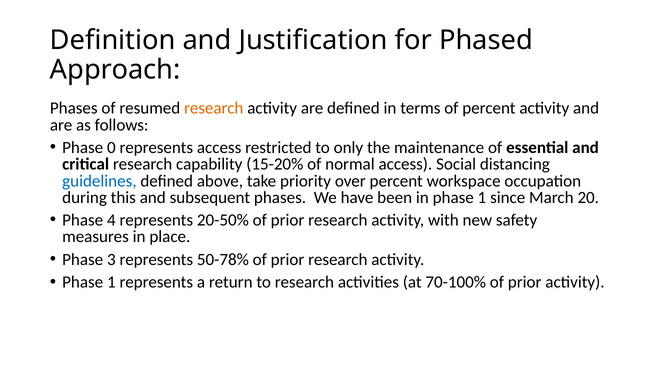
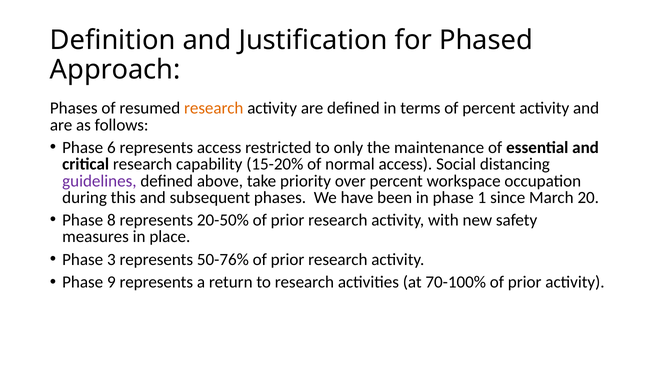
0: 0 -> 6
guidelines colour: blue -> purple
4: 4 -> 8
50-78%: 50-78% -> 50-76%
1 at (111, 282): 1 -> 9
